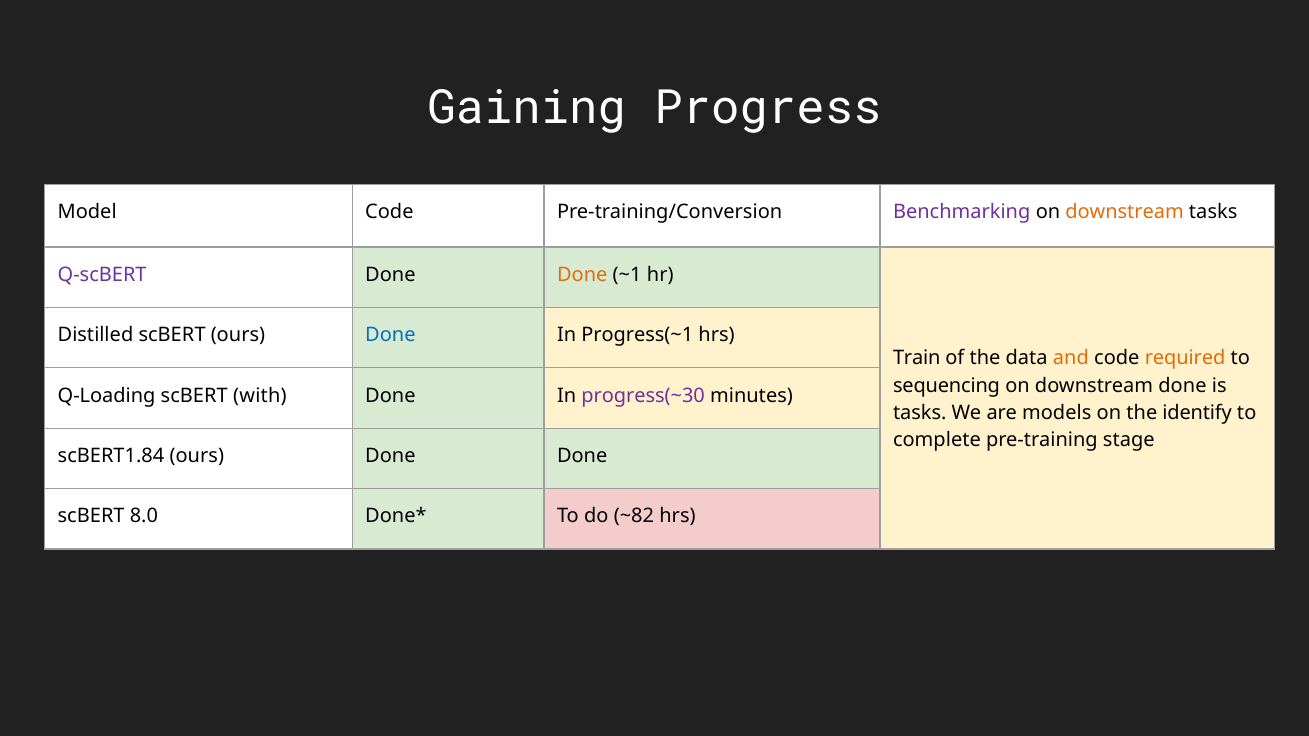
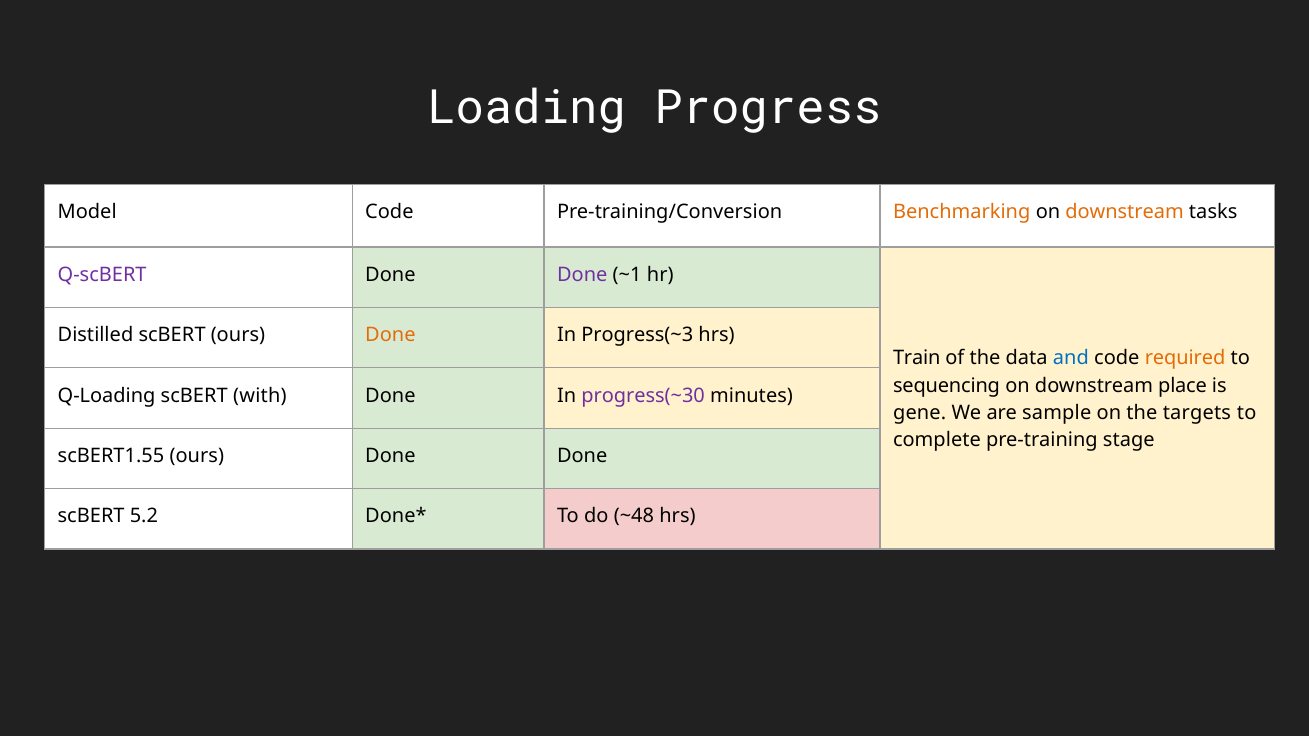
Gaining: Gaining -> Loading
Benchmarking colour: purple -> orange
Done at (582, 275) colour: orange -> purple
Done at (390, 335) colour: blue -> orange
Progress(~1: Progress(~1 -> Progress(~3
and colour: orange -> blue
downstream done: done -> place
tasks at (920, 413): tasks -> gene
models: models -> sample
identify: identify -> targets
scBERT1.84: scBERT1.84 -> scBERT1.55
8.0: 8.0 -> 5.2
~82: ~82 -> ~48
